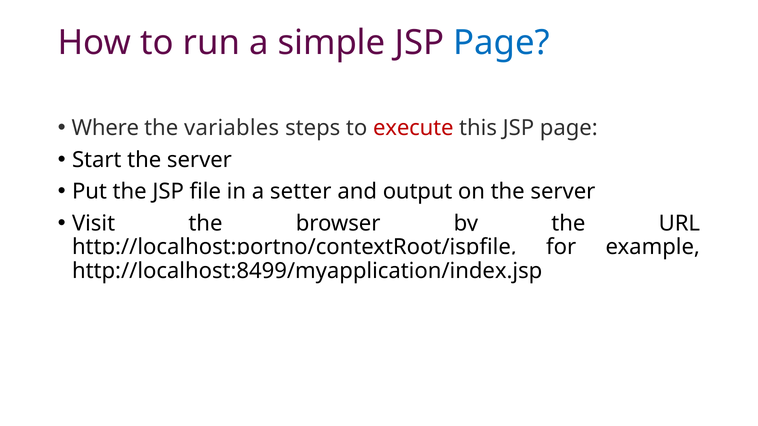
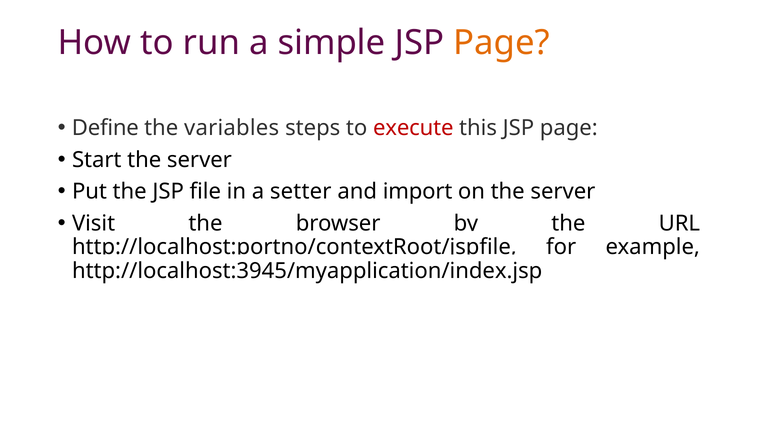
Page at (501, 43) colour: blue -> orange
Where: Where -> Define
output: output -> import
http://localhost:8499/myapplication/index.jsp: http://localhost:8499/myapplication/index.jsp -> http://localhost:3945/myapplication/index.jsp
